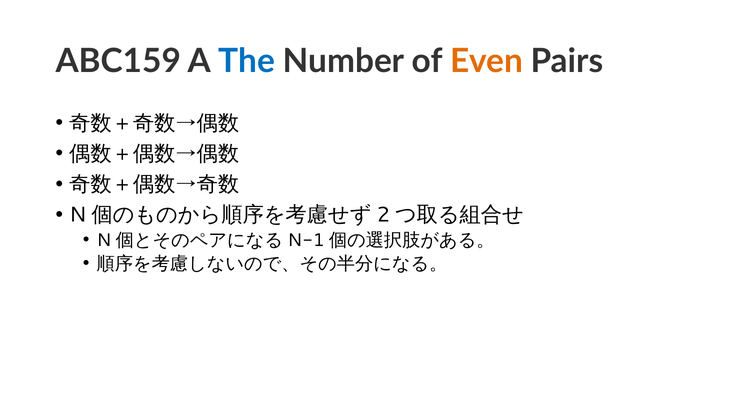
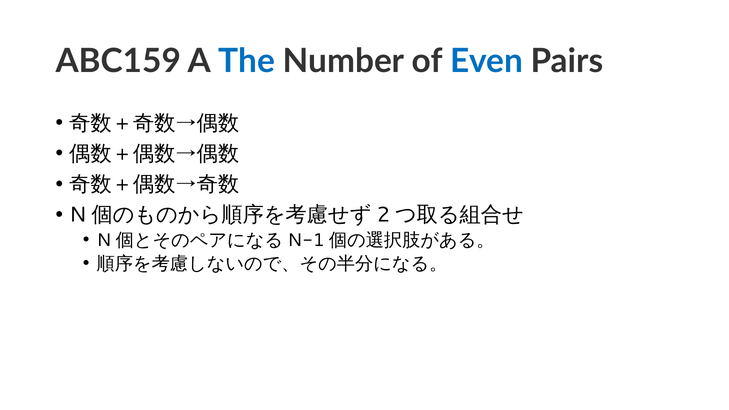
Even colour: orange -> blue
